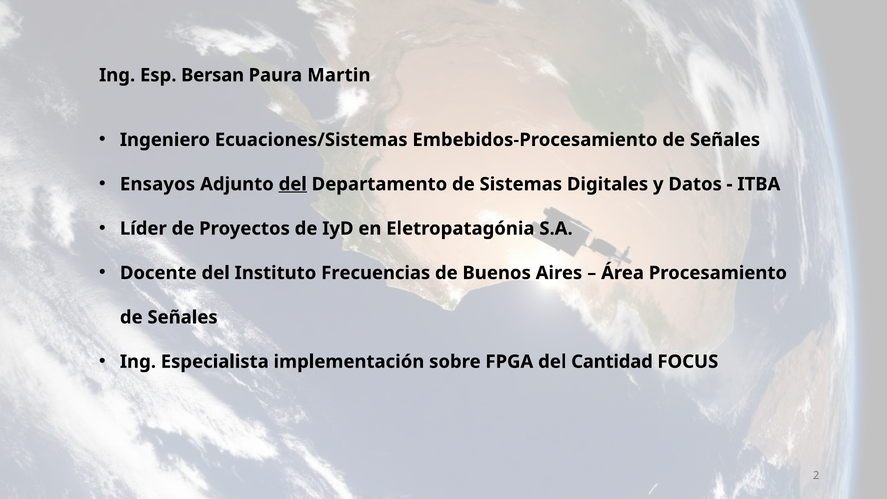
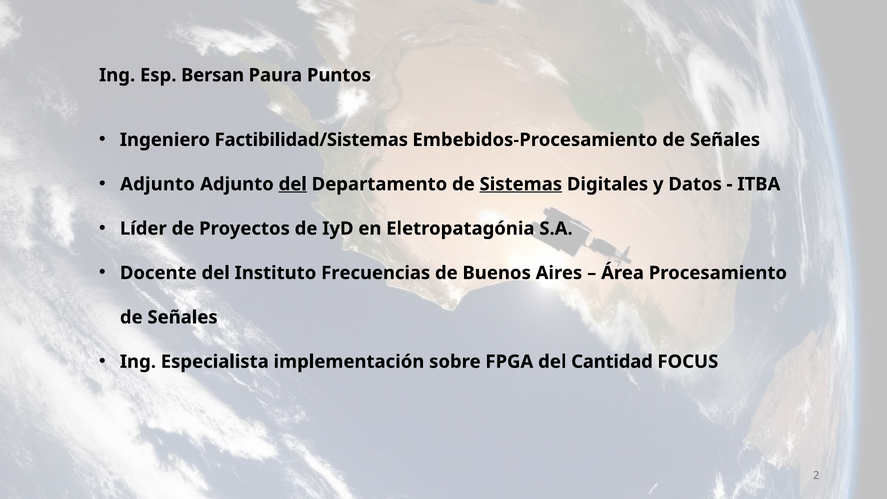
Martin: Martin -> Puntos
Ecuaciones/Sistemas: Ecuaciones/Sistemas -> Factibilidad/Sistemas
Ensayos at (158, 184): Ensayos -> Adjunto
Sistemas underline: none -> present
